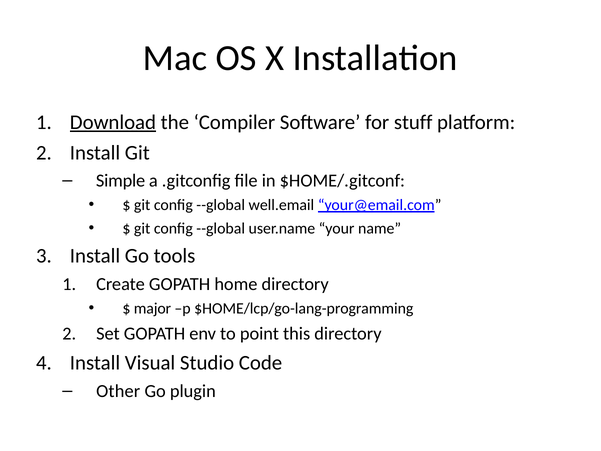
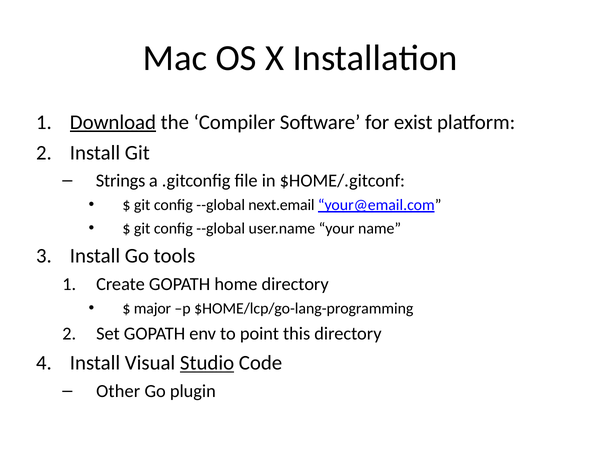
stuff: stuff -> exist
Simple: Simple -> Strings
well.email: well.email -> next.email
Studio underline: none -> present
